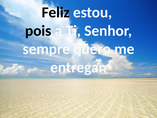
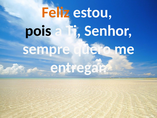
Feliz colour: black -> orange
